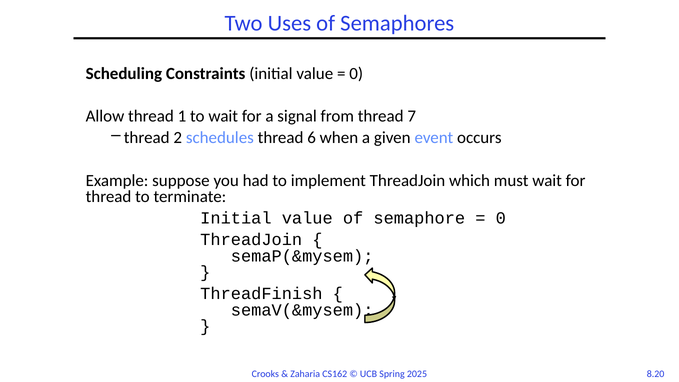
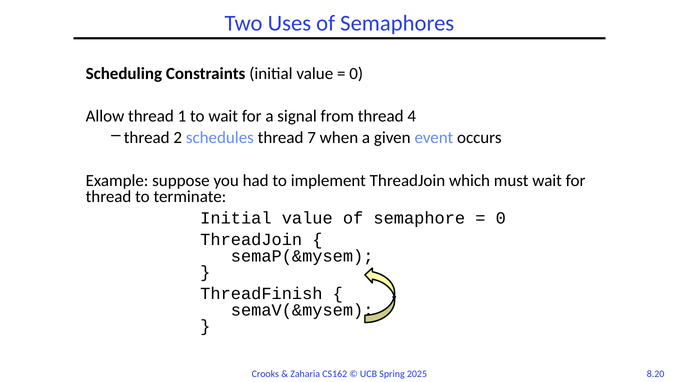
7: 7 -> 4
6: 6 -> 7
